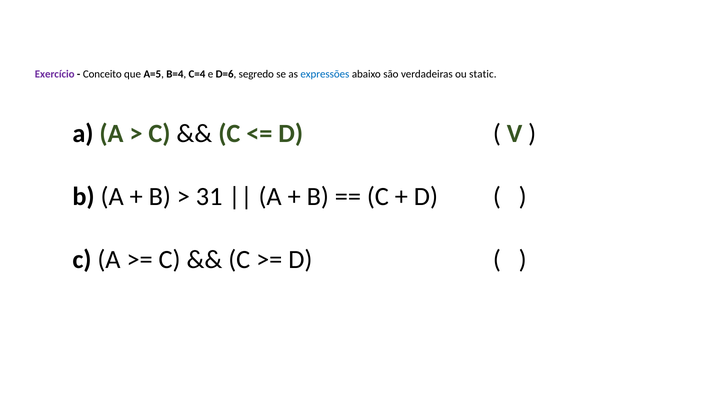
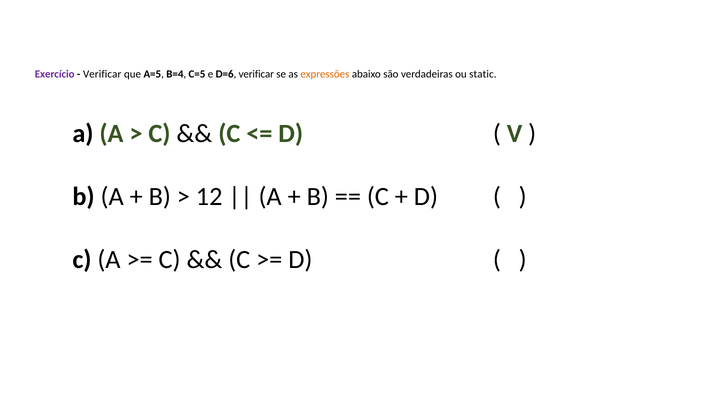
Conceito at (102, 74): Conceito -> Verificar
C=4: C=4 -> C=5
D=6 segredo: segredo -> verificar
expressões colour: blue -> orange
31: 31 -> 12
